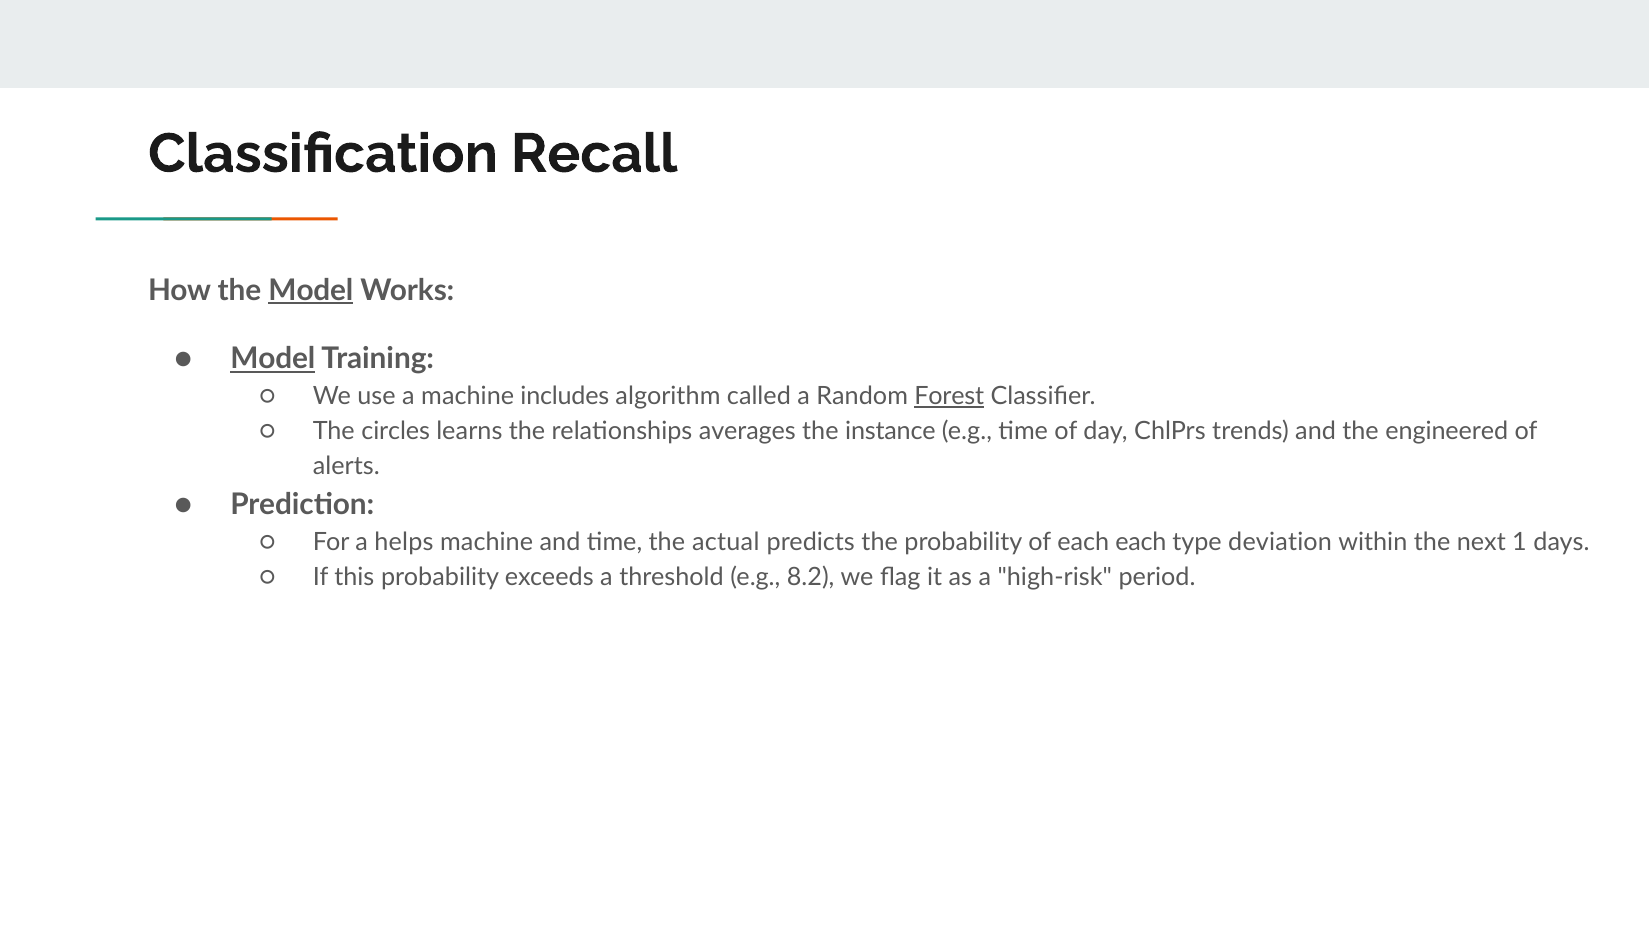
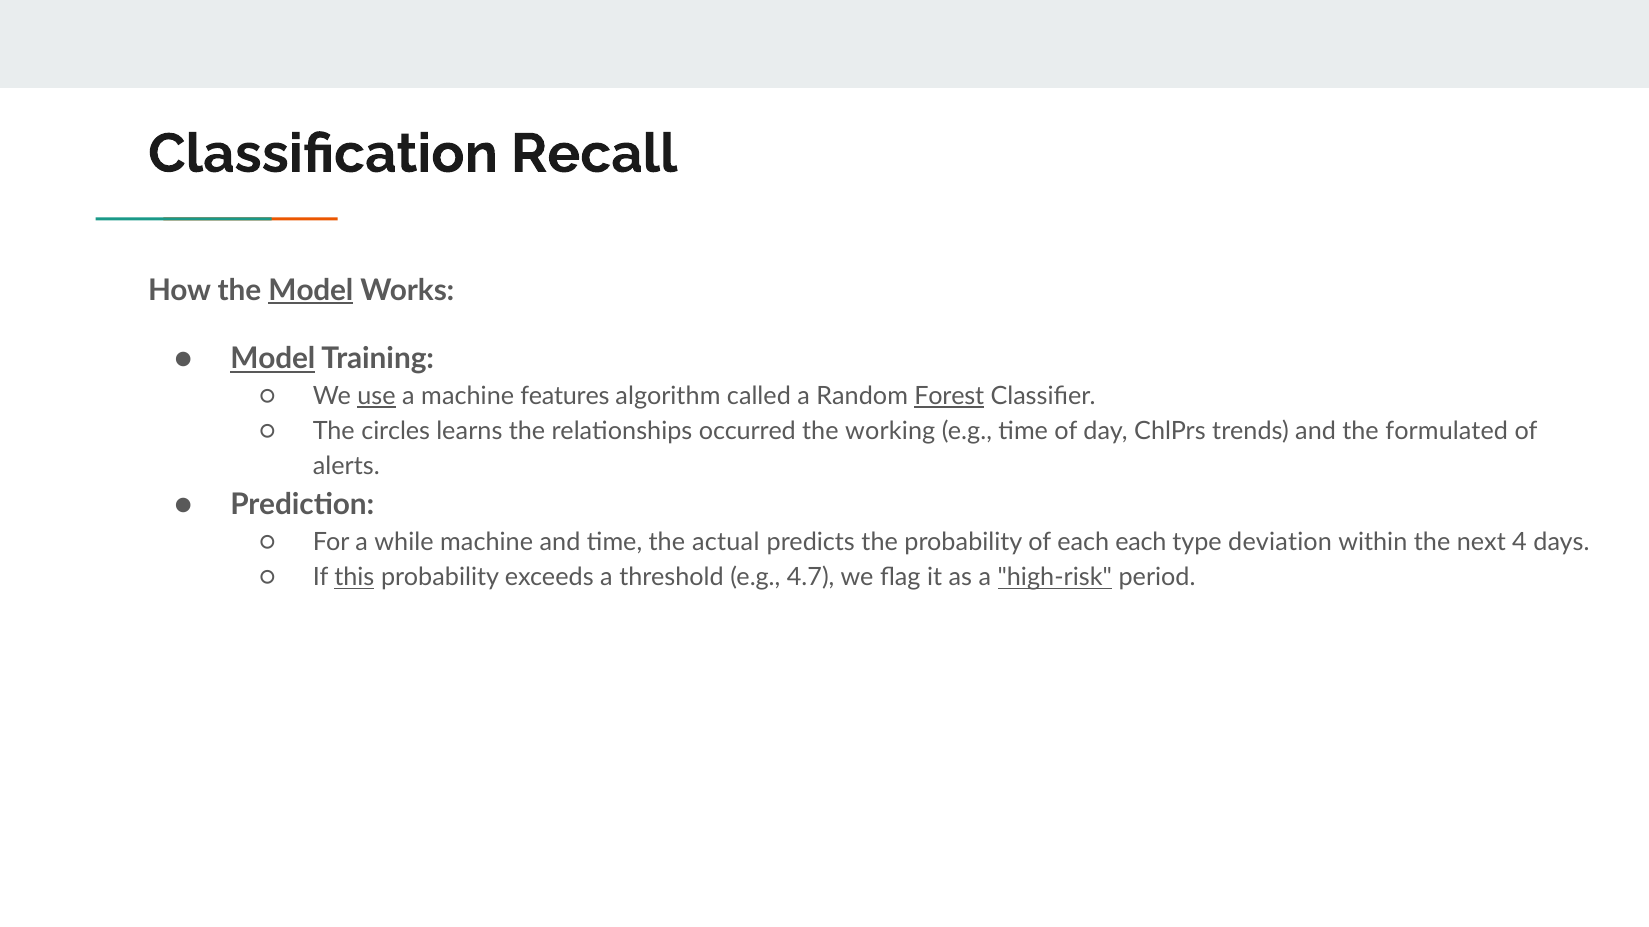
use underline: none -> present
includes: includes -> features
averages: averages -> occurred
instance: instance -> working
engineered: engineered -> formulated
helps: helps -> while
1: 1 -> 4
this underline: none -> present
8.2: 8.2 -> 4.7
high-risk underline: none -> present
